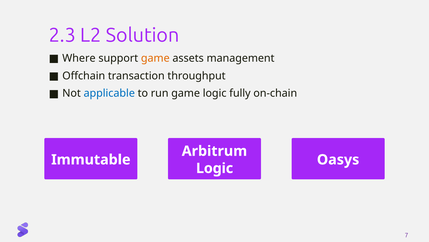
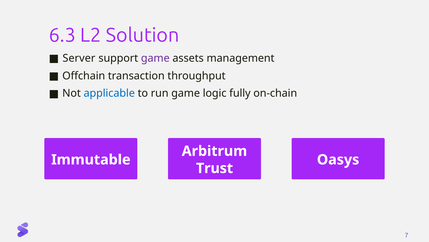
2.3: 2.3 -> 6.3
Where: Where -> Server
game at (155, 58) colour: orange -> purple
Logic at (215, 168): Logic -> Trust
